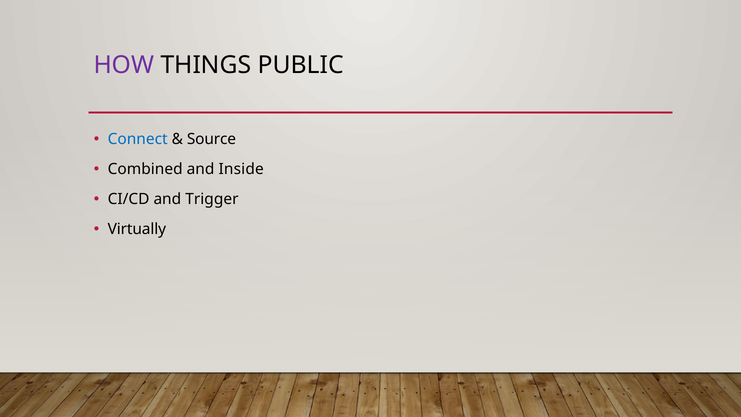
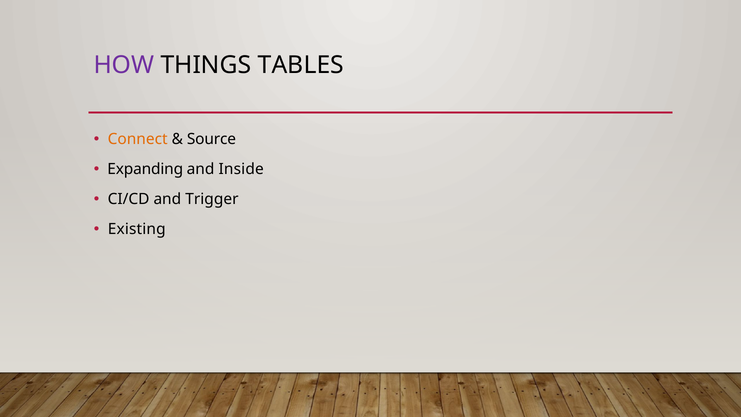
PUBLIC: PUBLIC -> TABLES
Connect colour: blue -> orange
Combined: Combined -> Expanding
Virtually: Virtually -> Existing
